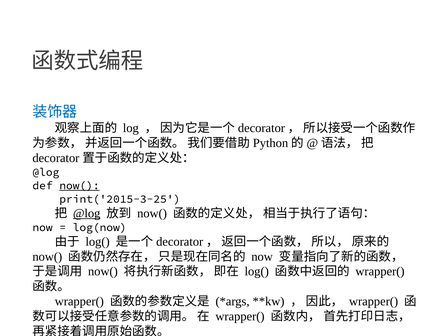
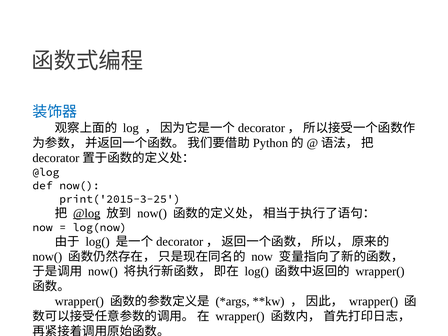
now( at (79, 186) underline: present -> none
